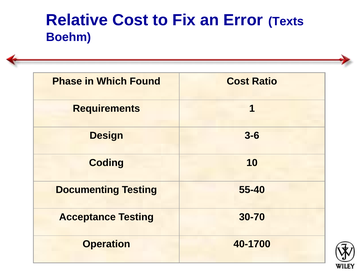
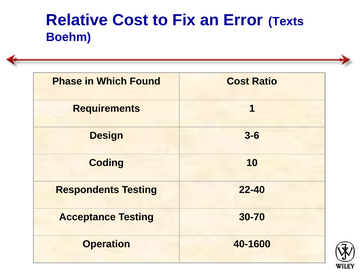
Documenting: Documenting -> Respondents
55-40: 55-40 -> 22-40
40-1700: 40-1700 -> 40-1600
